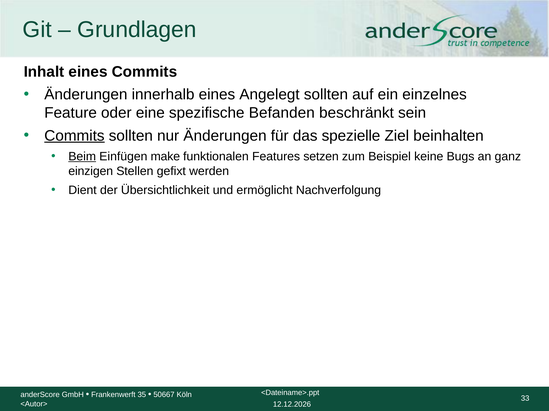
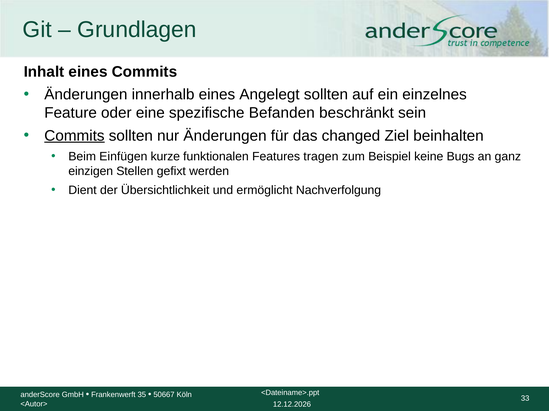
spezielle: spezielle -> changed
Beim underline: present -> none
make: make -> kurze
setzen: setzen -> tragen
